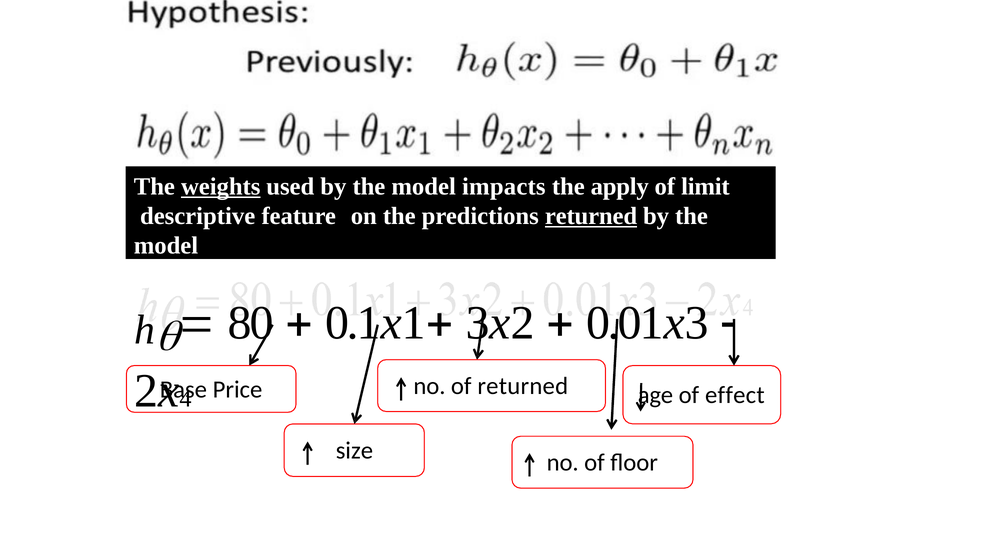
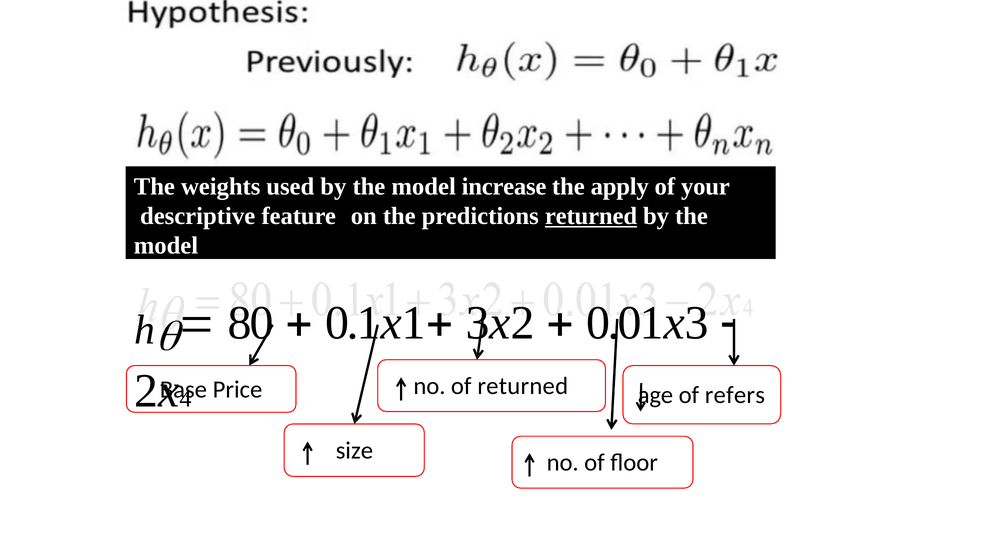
weights underline: present -> none
impacts: impacts -> increase
limit: limit -> your
effect: effect -> refers
